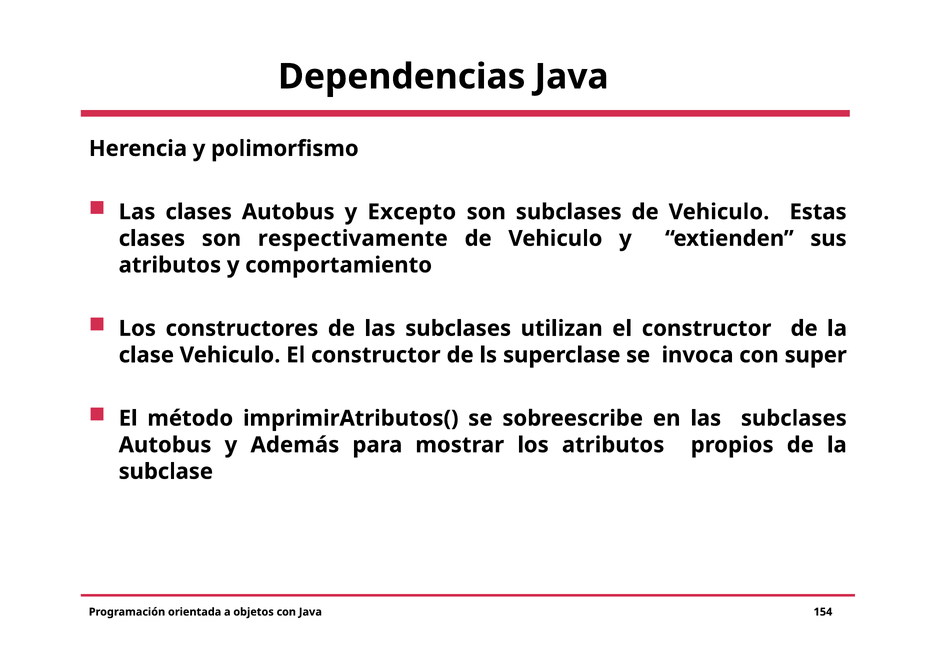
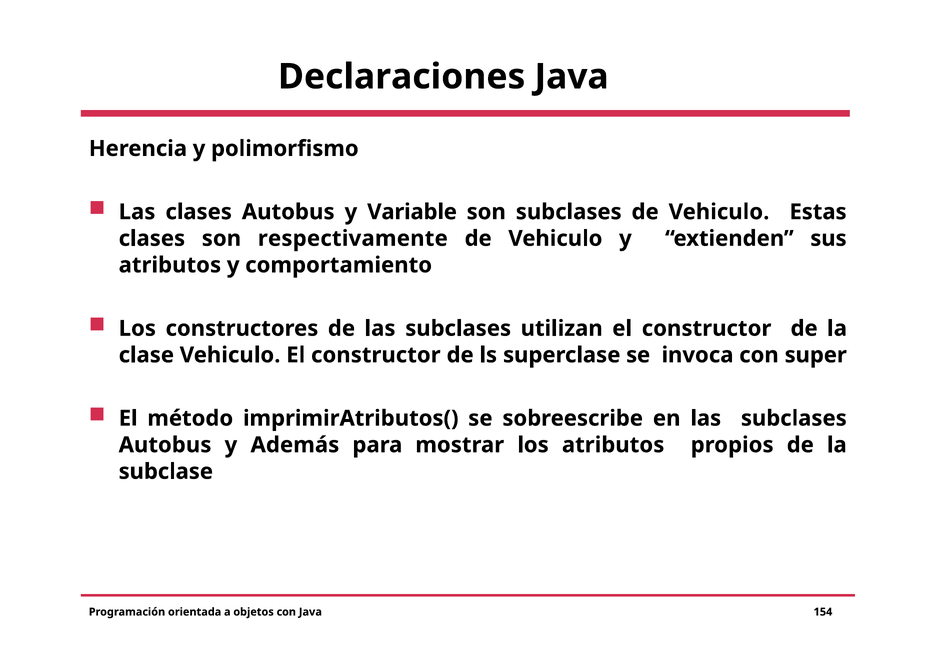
Dependencias: Dependencias -> Declaraciones
Excepto: Excepto -> Variable
